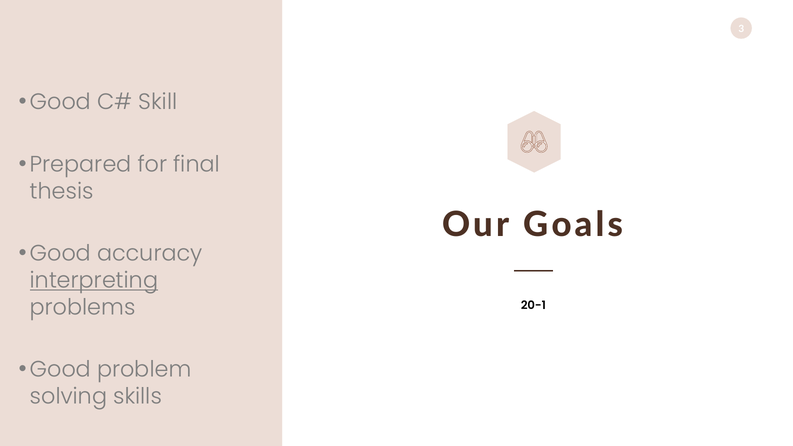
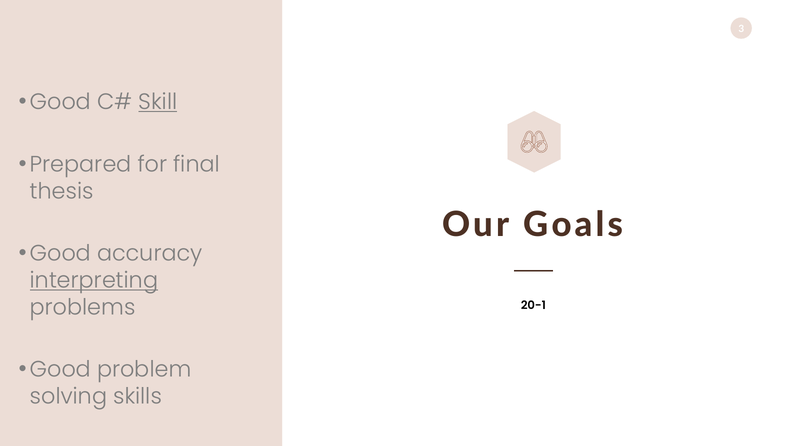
Skill underline: none -> present
